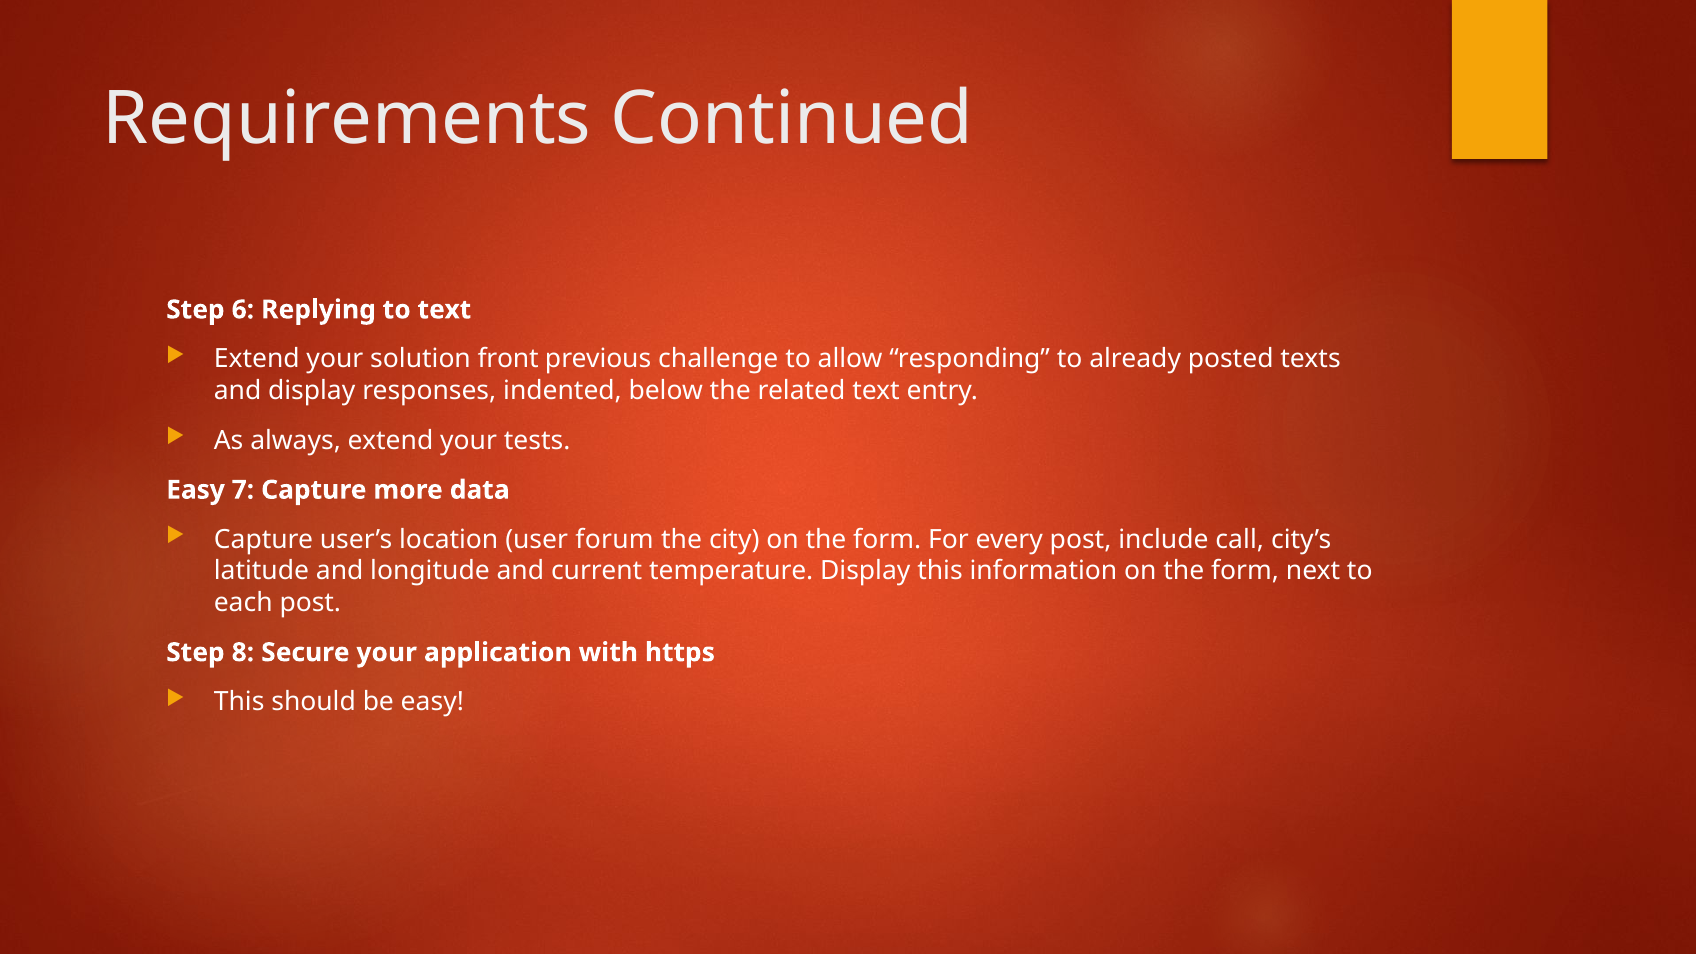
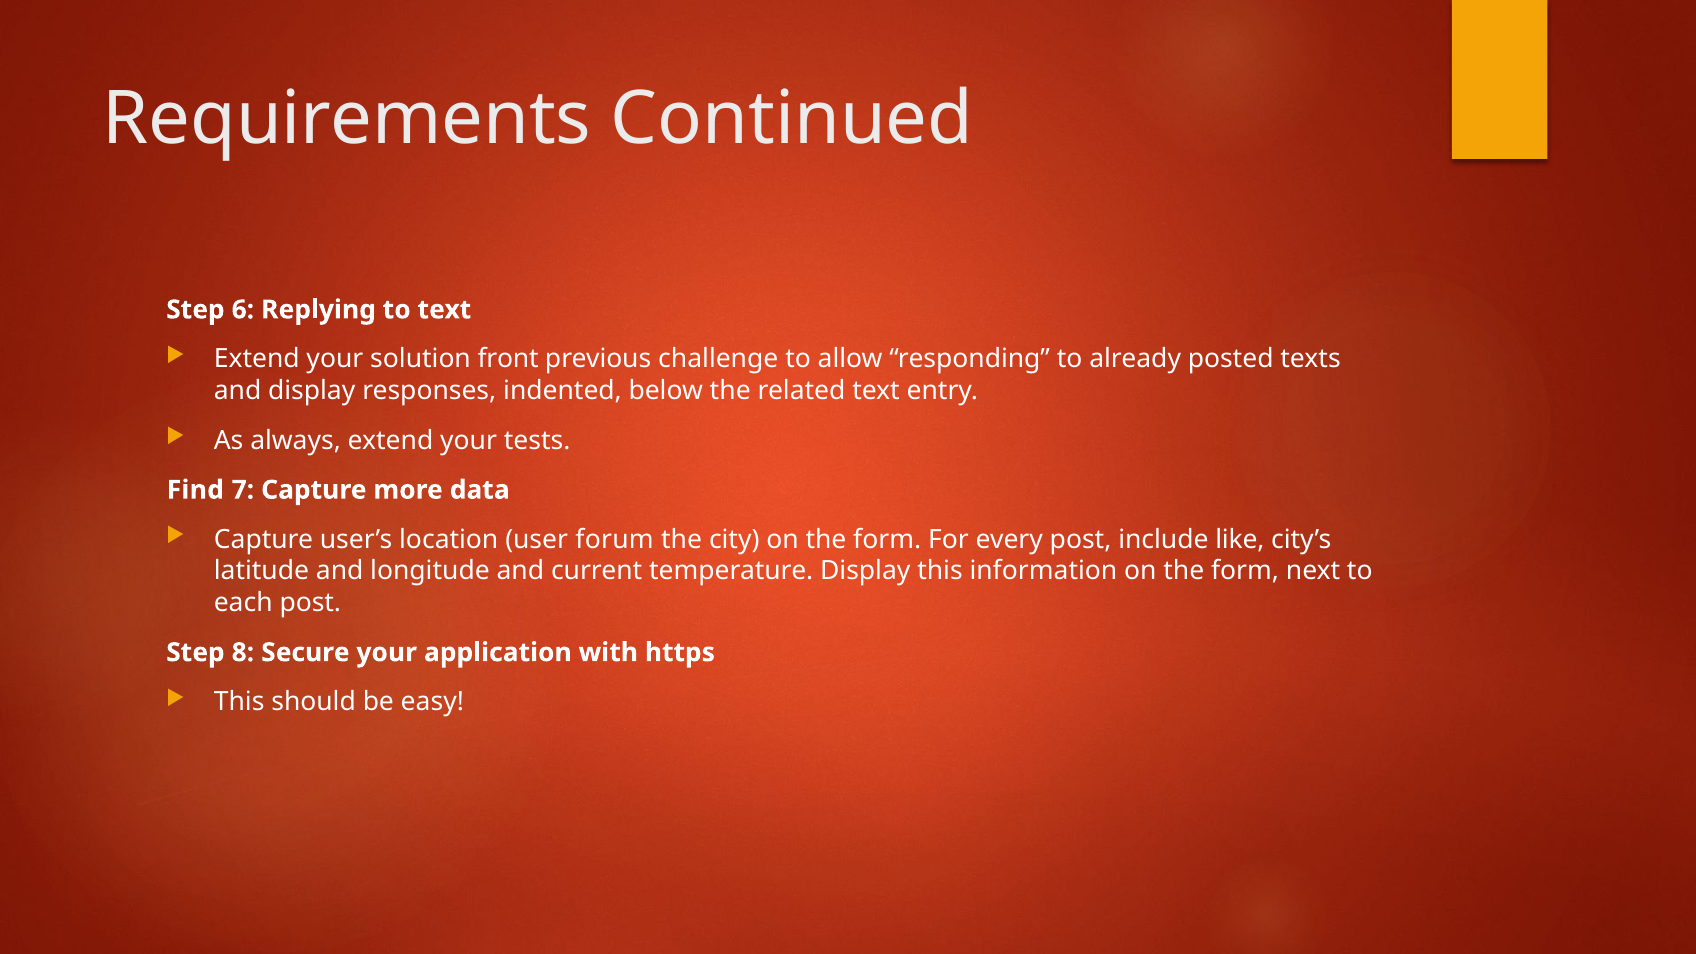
Easy at (196, 490): Easy -> Find
call: call -> like
